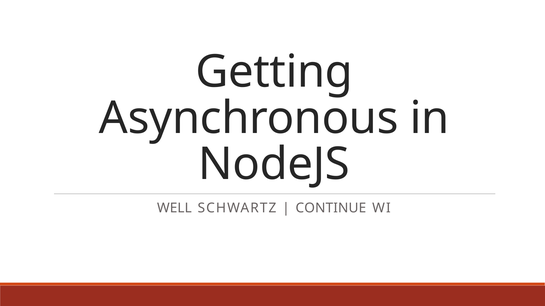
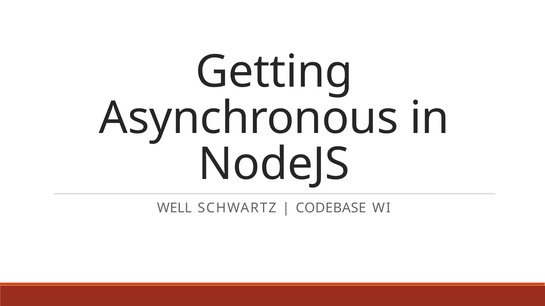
CONTINUE: CONTINUE -> CODEBASE
